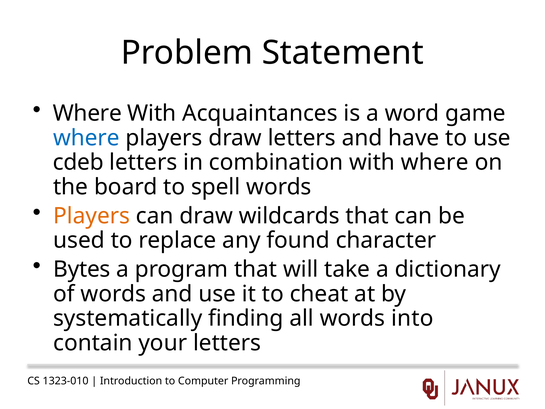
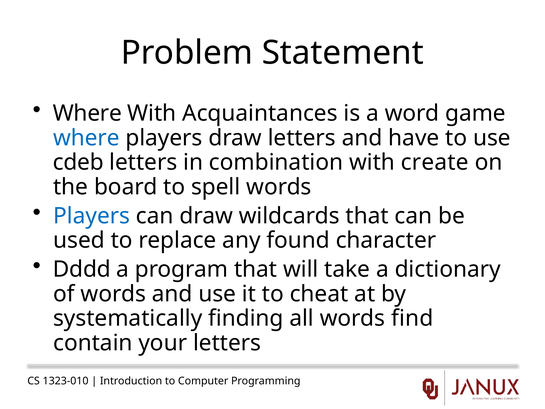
with where: where -> create
Players at (92, 216) colour: orange -> blue
Bytes: Bytes -> Dddd
into: into -> find
